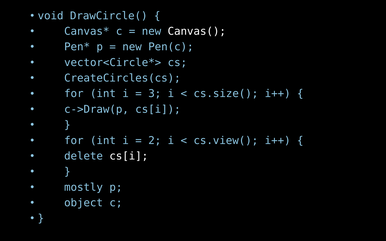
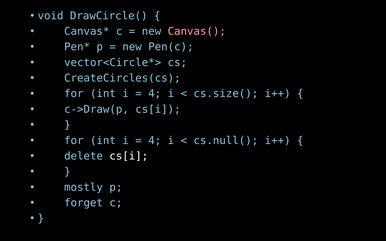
Canvas( colour: white -> pink
3 at (155, 94): 3 -> 4
2 at (155, 141): 2 -> 4
cs.view(: cs.view( -> cs.null(
object: object -> forget
